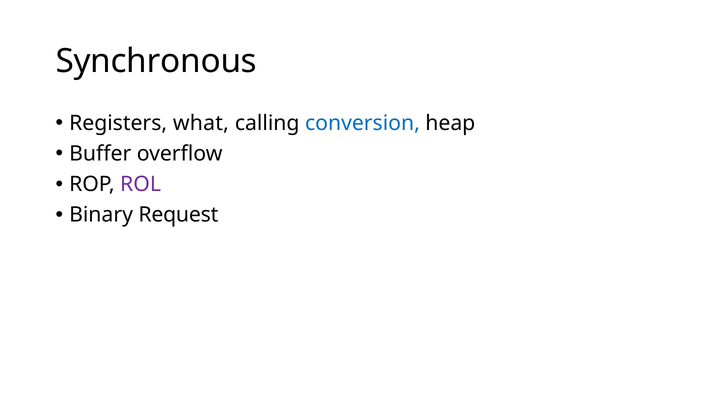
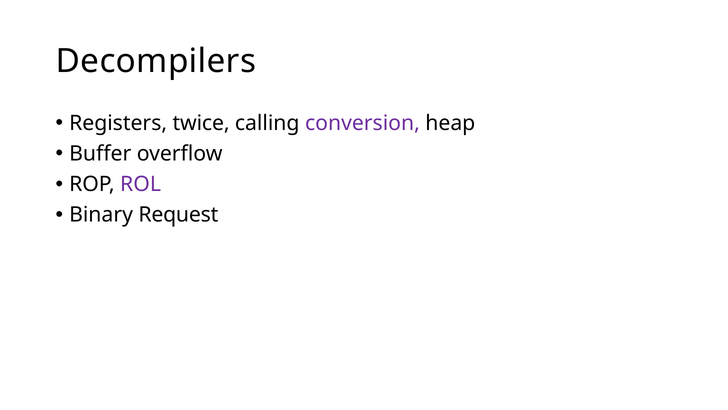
Synchronous: Synchronous -> Decompilers
what: what -> twice
conversion colour: blue -> purple
